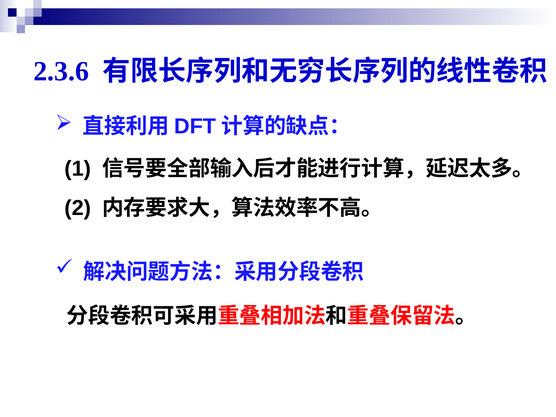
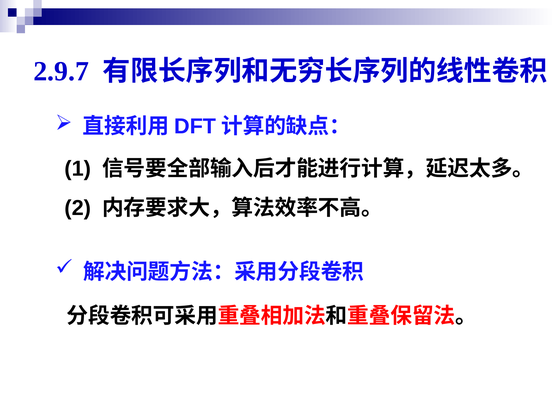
2.3.6: 2.3.6 -> 2.9.7
